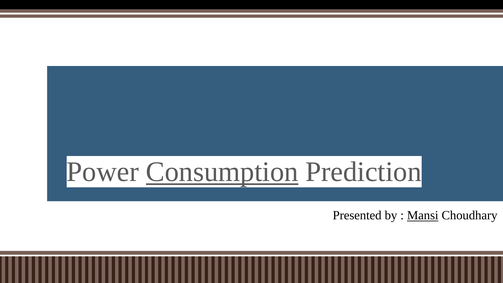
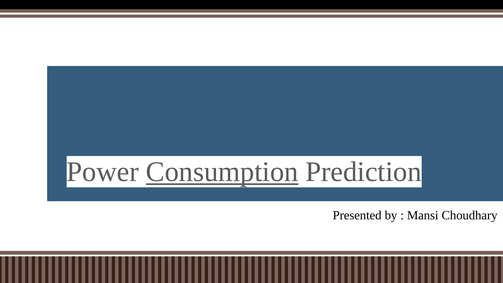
Mansi underline: present -> none
